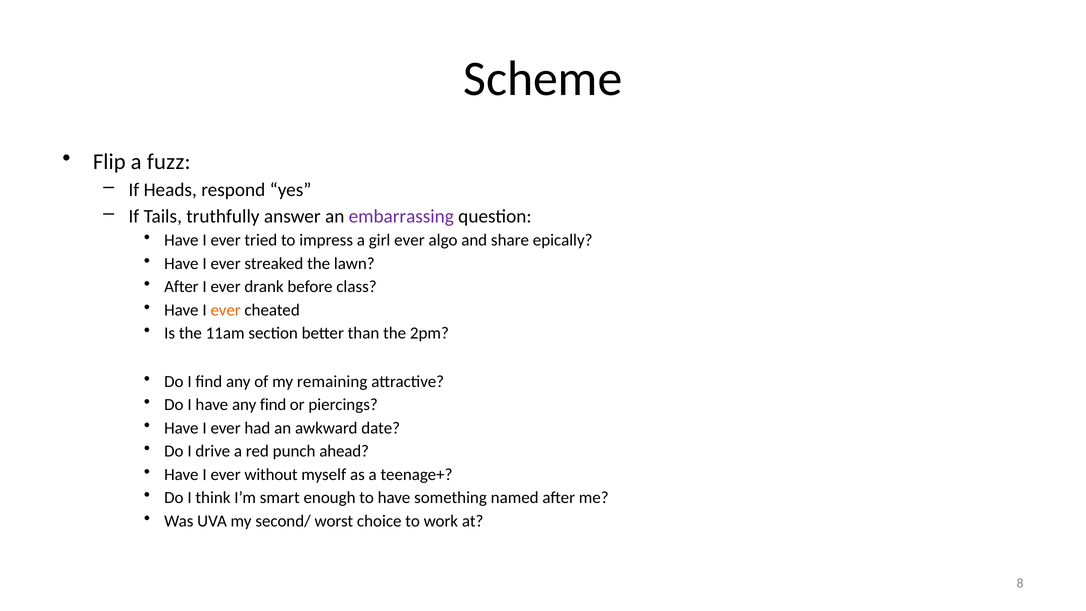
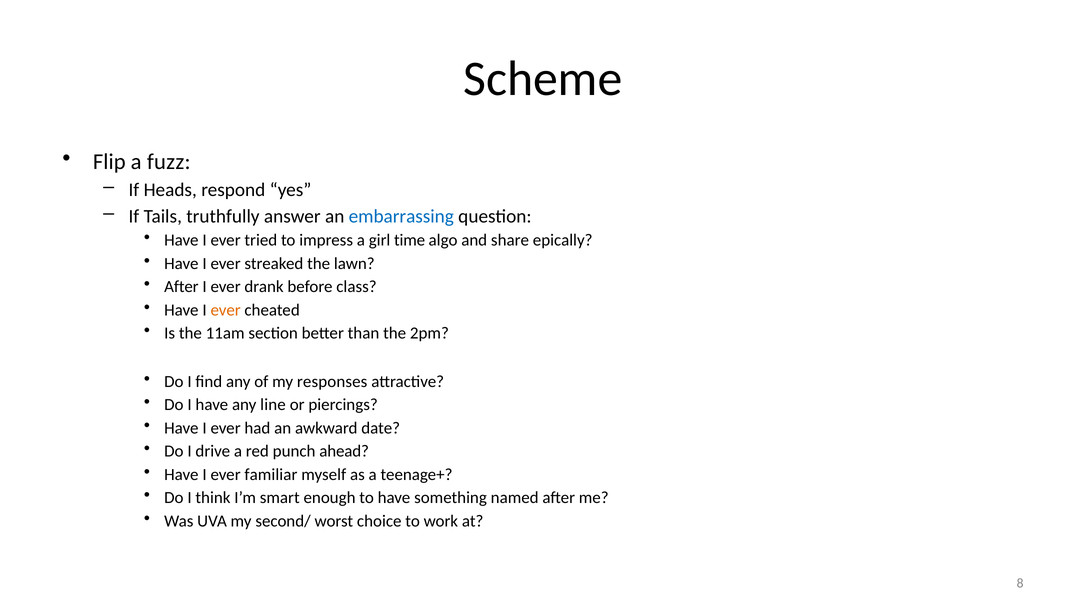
embarrassing colour: purple -> blue
girl ever: ever -> time
remaining: remaining -> responses
any find: find -> line
without: without -> familiar
